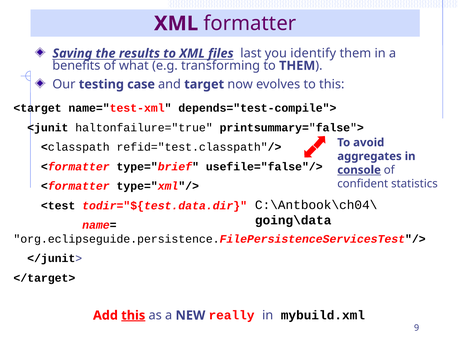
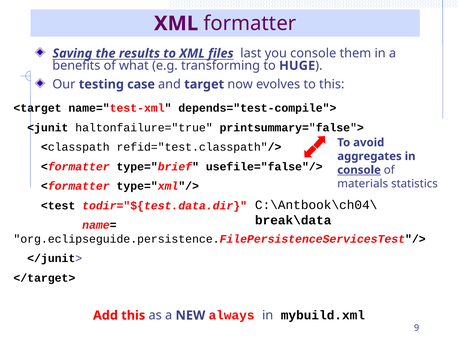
you identify: identify -> console
to THEM: THEM -> HUGE
confident: confident -> materials
going\data: going\data -> break\data
this at (133, 315) underline: present -> none
really: really -> always
